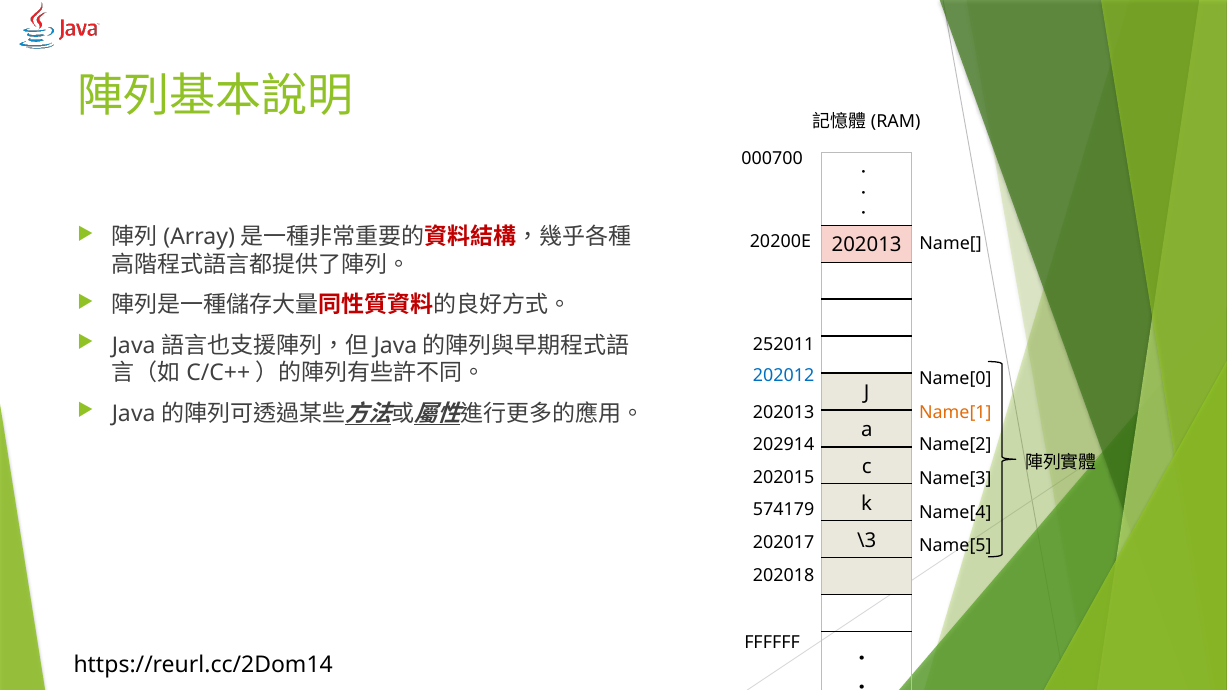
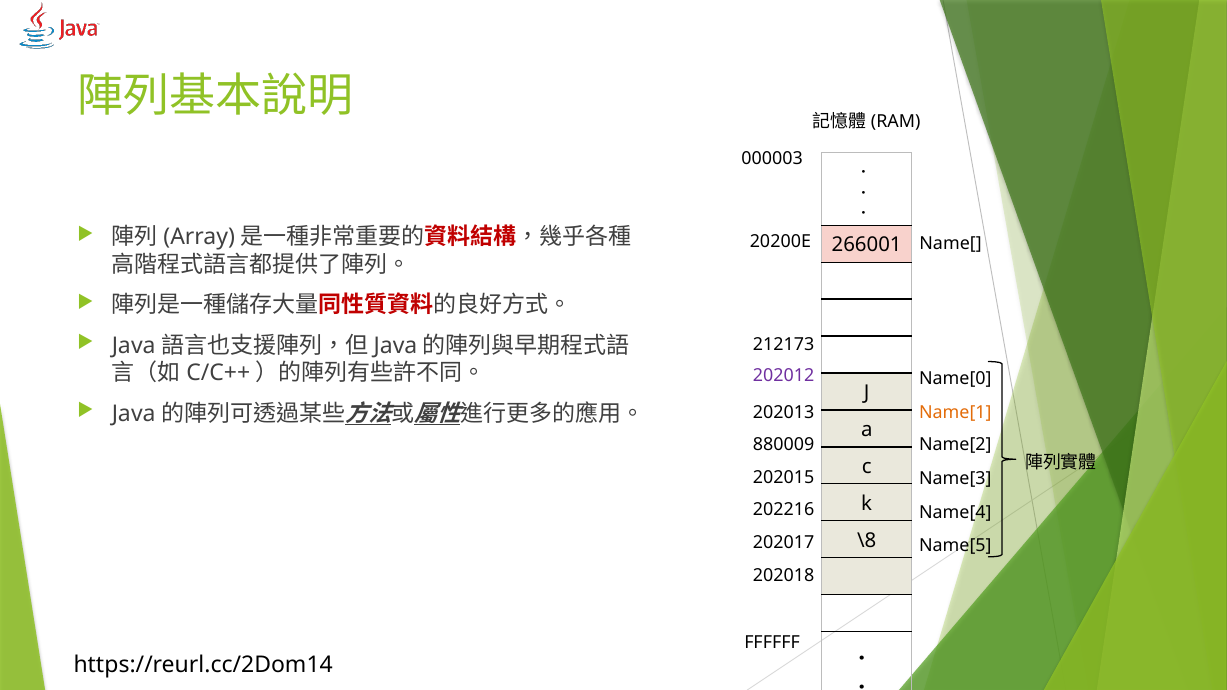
000700: 000700 -> 000003
202013 at (867, 245): 202013 -> 266001
252011: 252011 -> 212173
202012 colour: blue -> purple
202914: 202914 -> 880009
574179: 574179 -> 202216
\3: \3 -> \8
